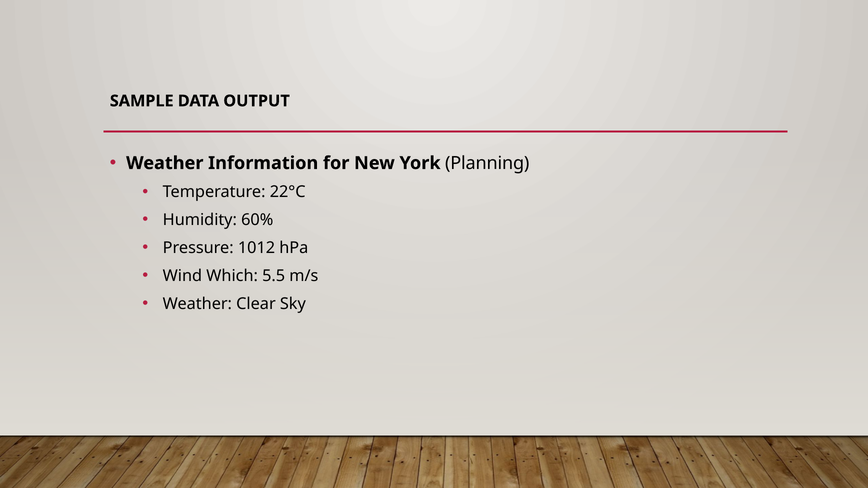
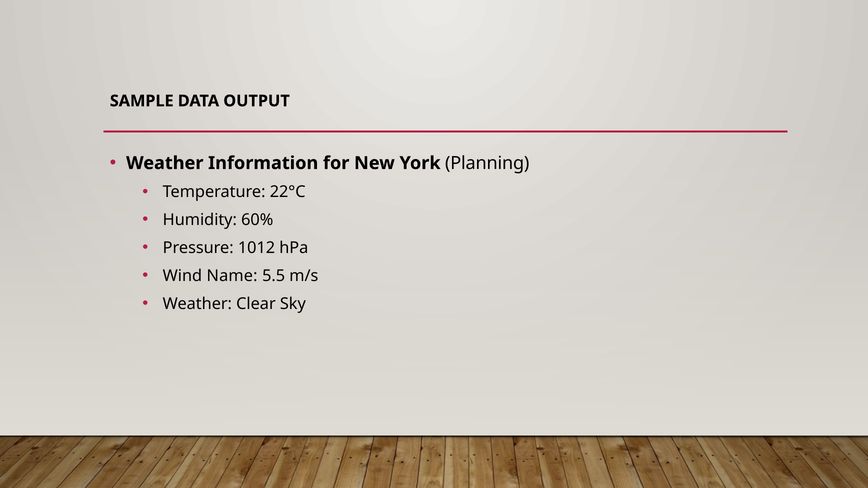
Which: Which -> Name
